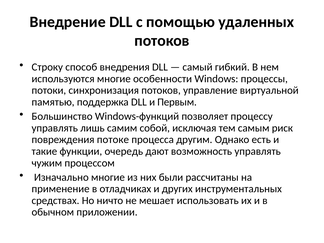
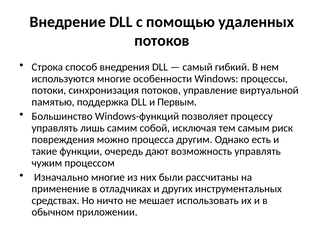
Строку: Строку -> Строка
потоке: потоке -> можно
